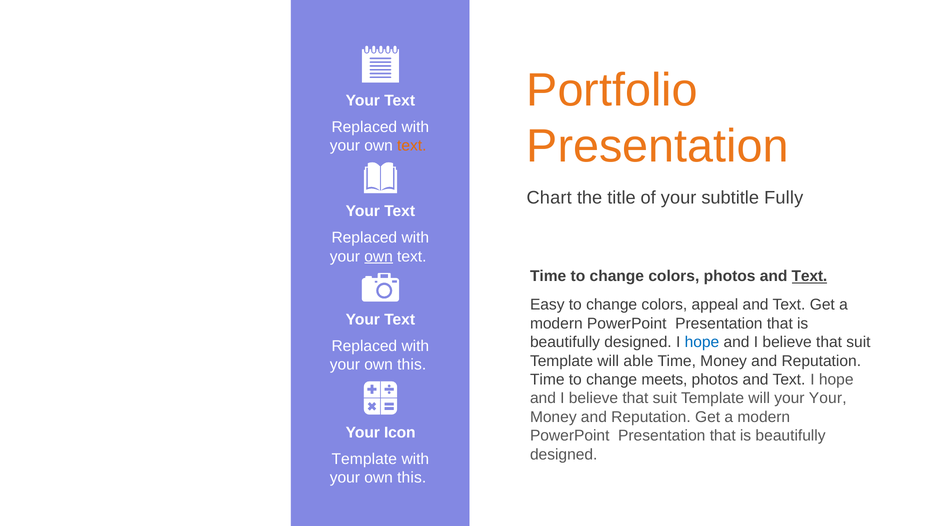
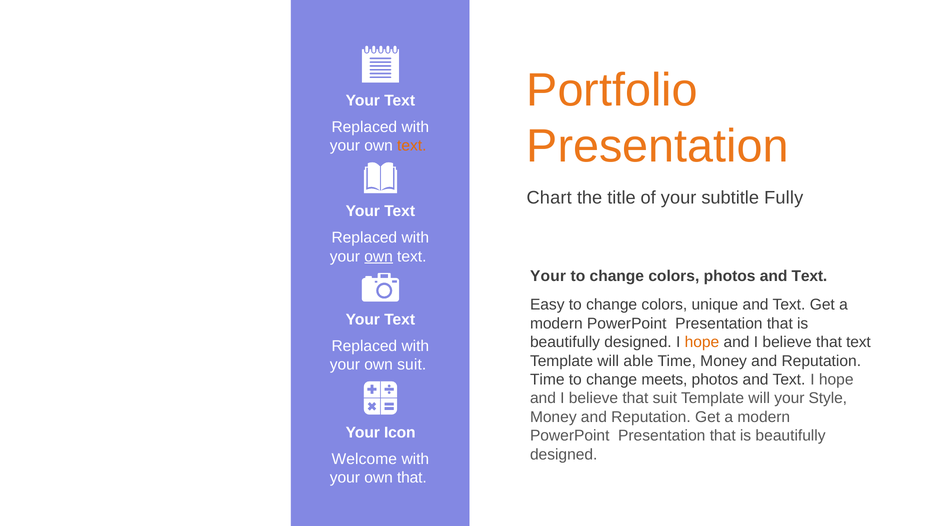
Time at (548, 276): Time -> Your
Text at (809, 276) underline: present -> none
appeal: appeal -> unique
hope at (702, 342) colour: blue -> orange
suit at (858, 342): suit -> text
this at (412, 365): this -> suit
your Your: Your -> Style
Template at (364, 459): Template -> Welcome
this at (412, 478): this -> that
